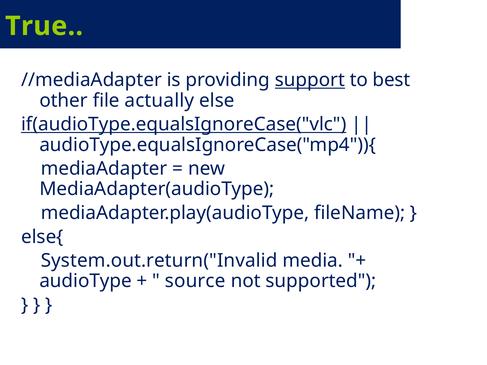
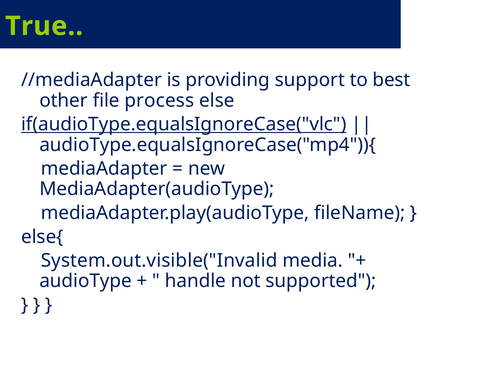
support underline: present -> none
actually: actually -> process
System.out.return("Invalid: System.out.return("Invalid -> System.out.visible("Invalid
source: source -> handle
